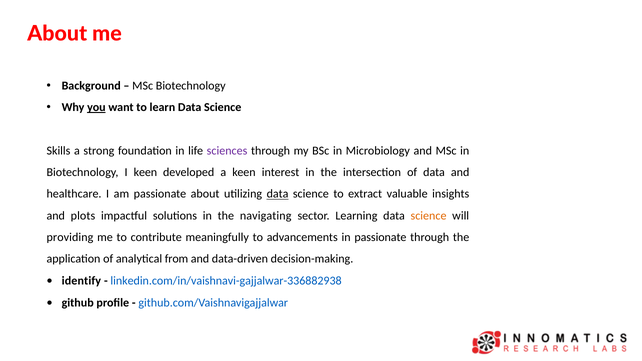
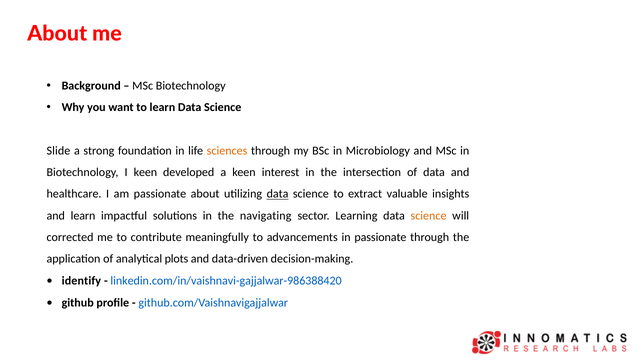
you underline: present -> none
Skills: Skills -> Slide
sciences colour: purple -> orange
and plots: plots -> learn
providing: providing -> corrected
from: from -> plots
linkedin.com/in/vaishnavi-gajjalwar-336882938: linkedin.com/in/vaishnavi-gajjalwar-336882938 -> linkedin.com/in/vaishnavi-gajjalwar-986388420
